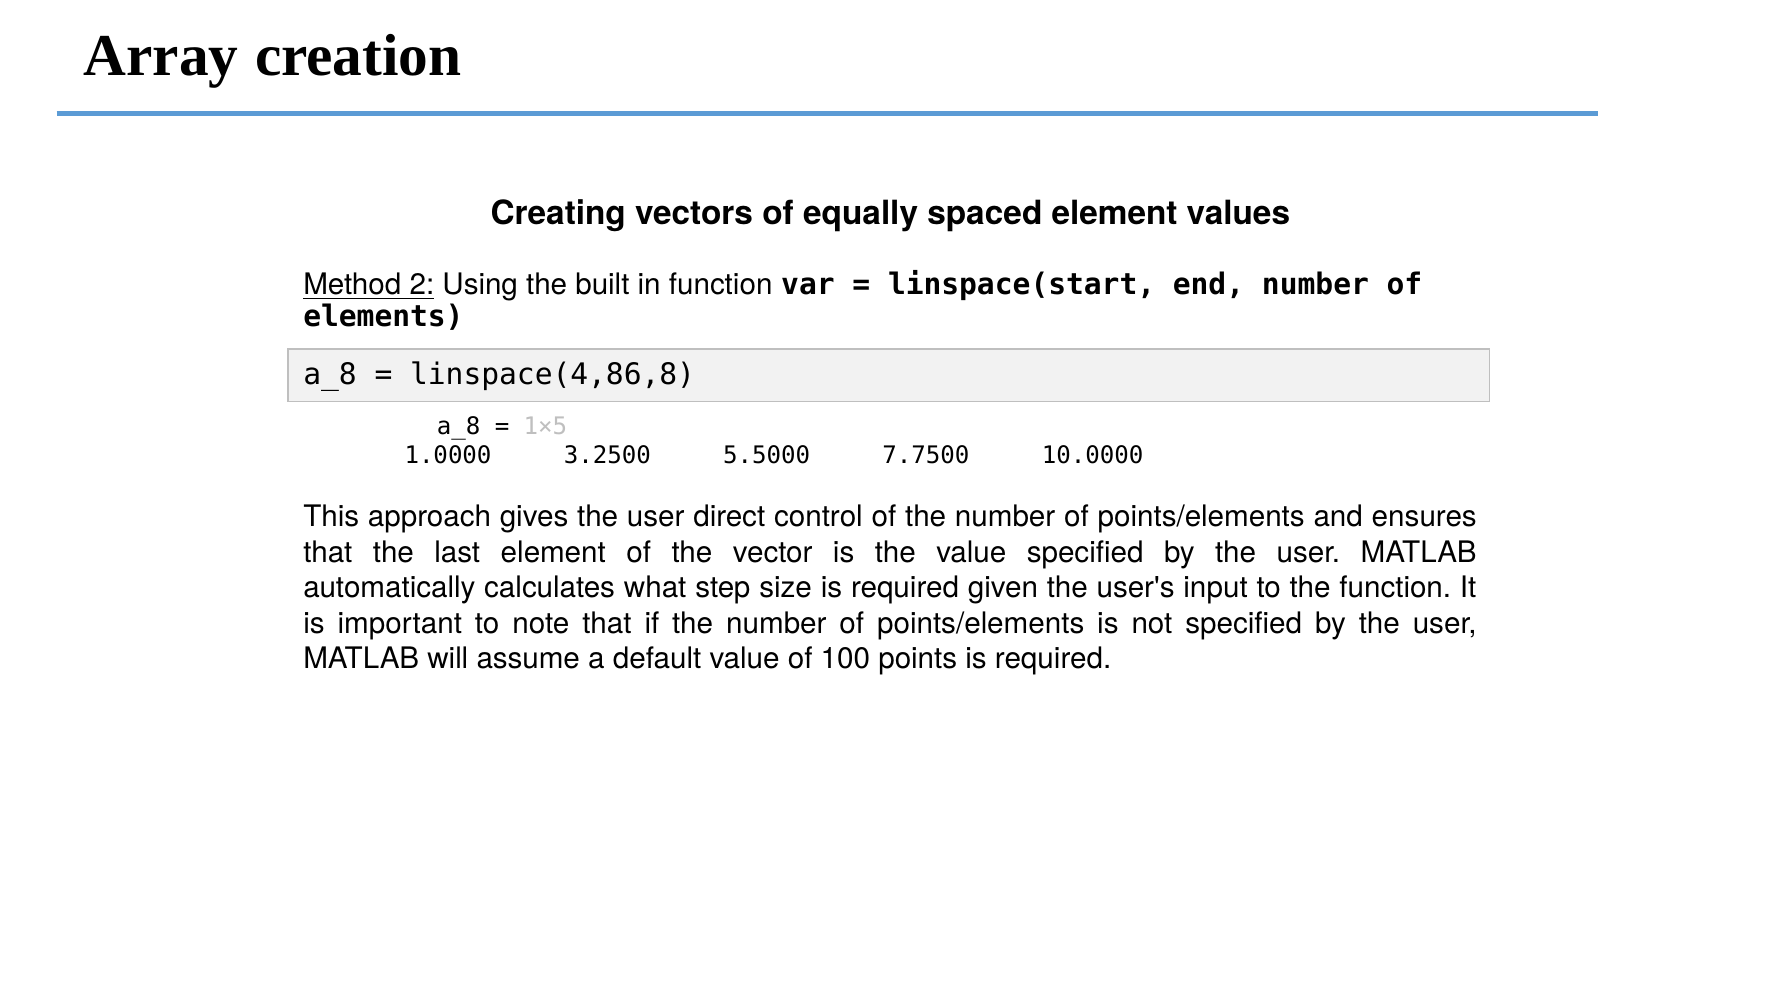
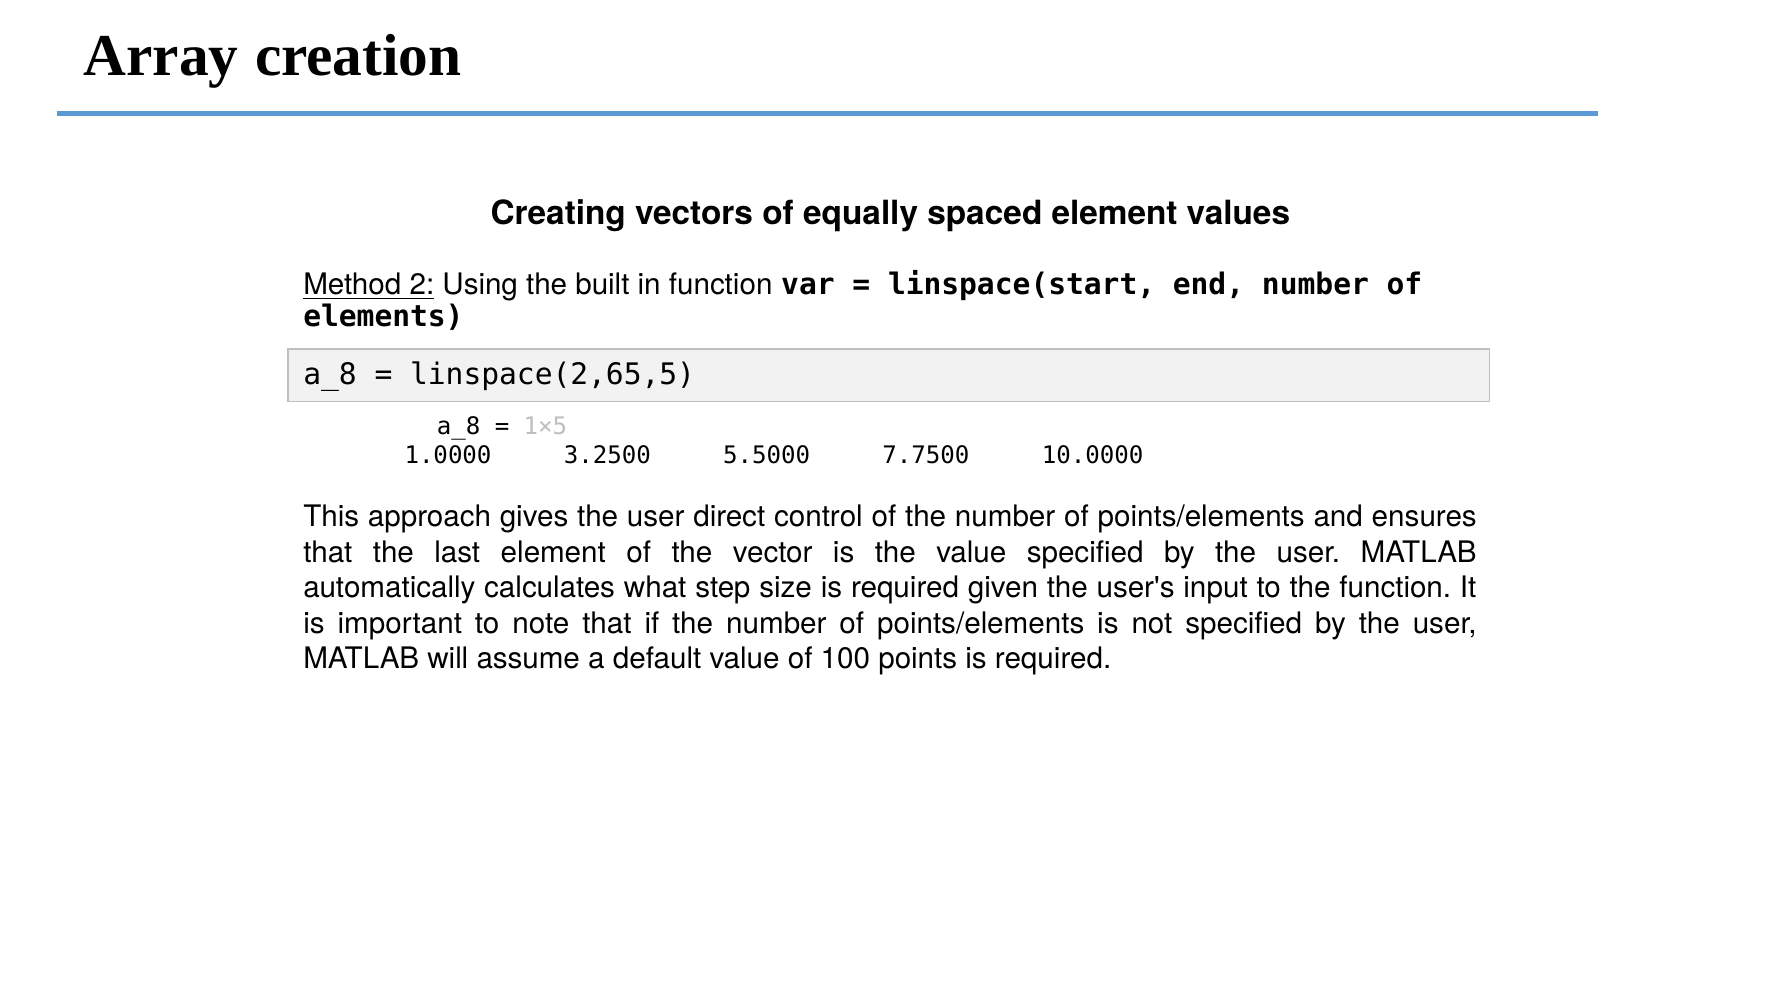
linspace(4,86,8: linspace(4,86,8 -> linspace(2,65,5
